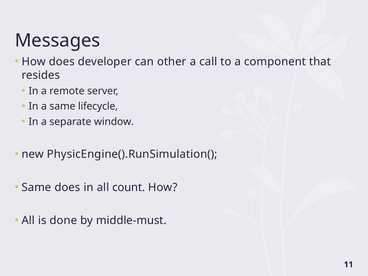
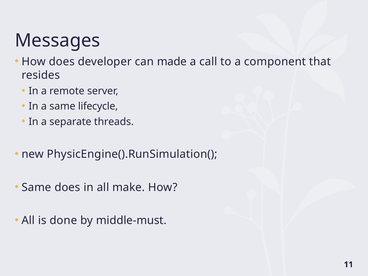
other: other -> made
window: window -> threads
count: count -> make
